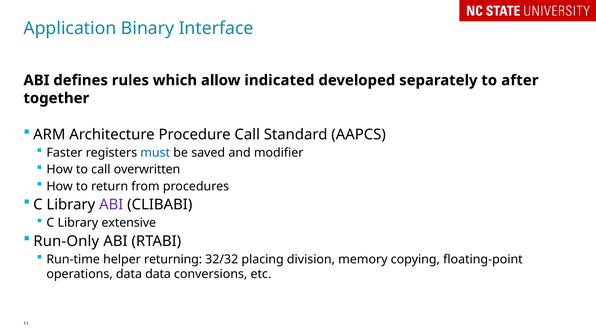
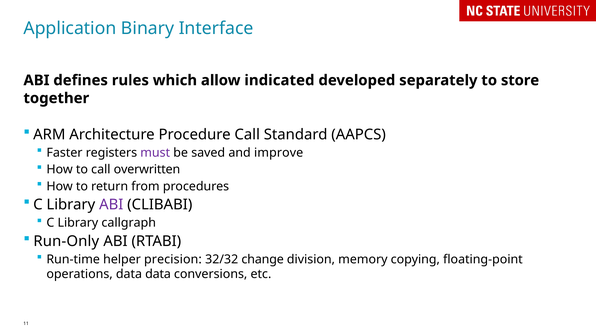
after: after -> store
must colour: blue -> purple
modifier: modifier -> improve
extensive: extensive -> callgraph
returning: returning -> precision
placing: placing -> change
